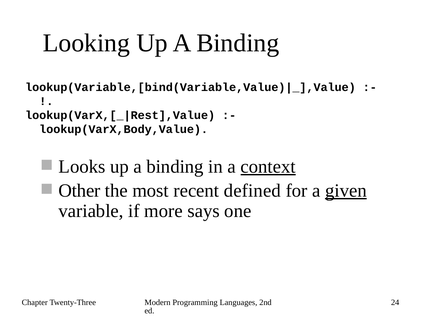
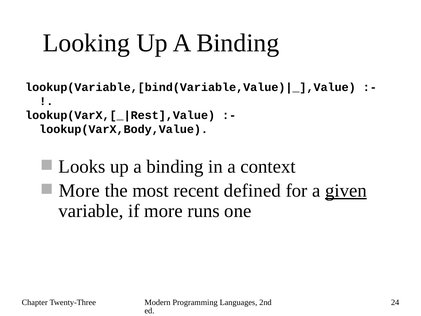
context underline: present -> none
Other at (79, 190): Other -> More
says: says -> runs
